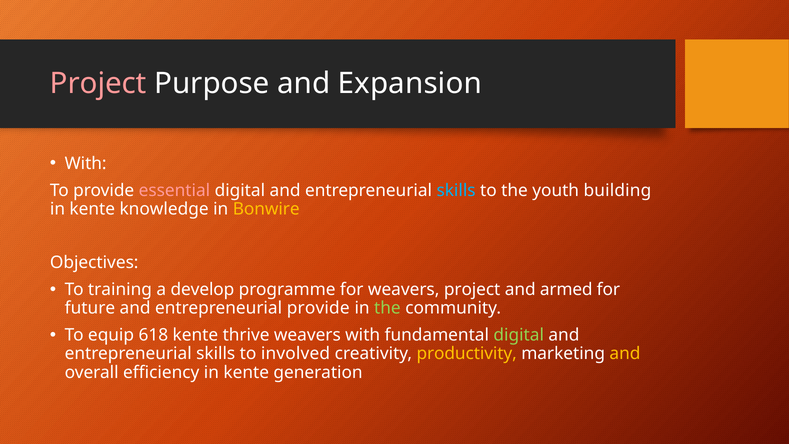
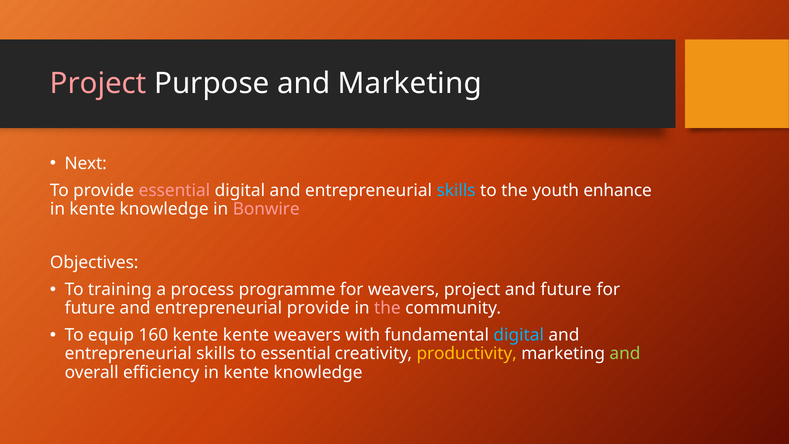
and Expansion: Expansion -> Marketing
With at (86, 163): With -> Next
building: building -> enhance
Bonwire colour: yellow -> pink
develop: develop -> process
and armed: armed -> future
the at (387, 308) colour: light green -> pink
618: 618 -> 160
kente thrive: thrive -> kente
digital at (519, 335) colour: light green -> light blue
to involved: involved -> essential
and at (625, 354) colour: yellow -> light green
efficiency in kente generation: generation -> knowledge
